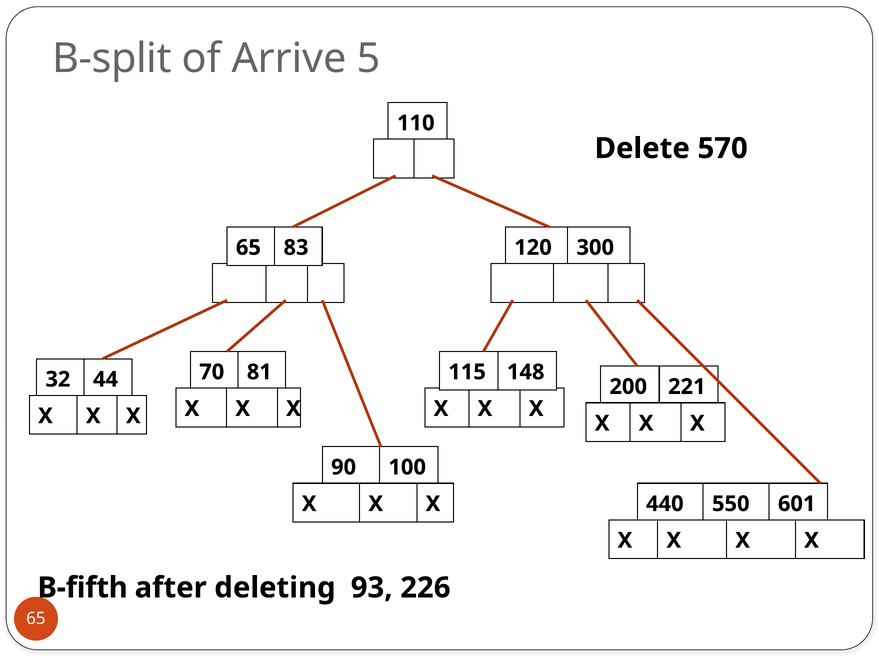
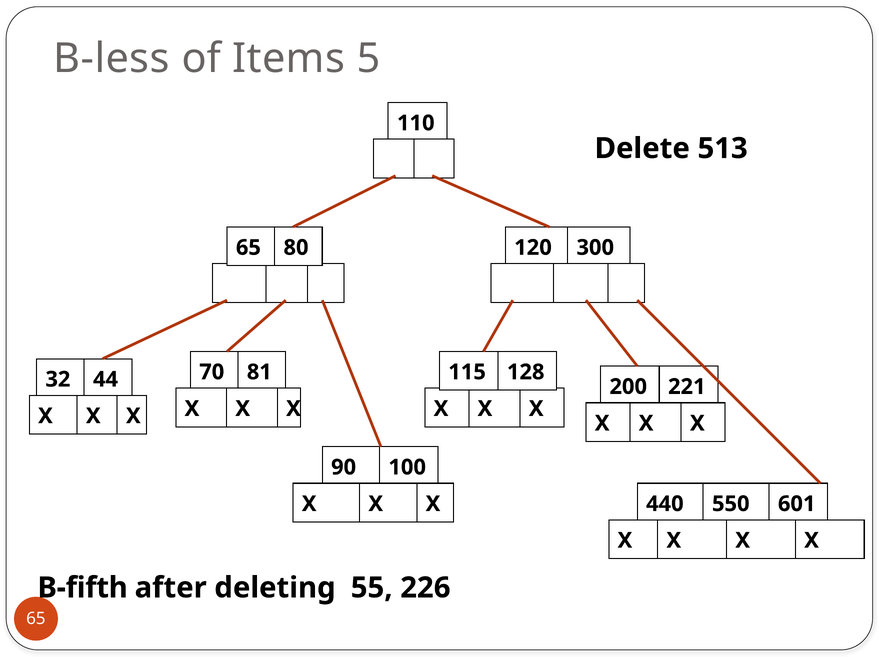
B-split: B-split -> B-less
Arrive: Arrive -> Items
570: 570 -> 513
83: 83 -> 80
148: 148 -> 128
93: 93 -> 55
